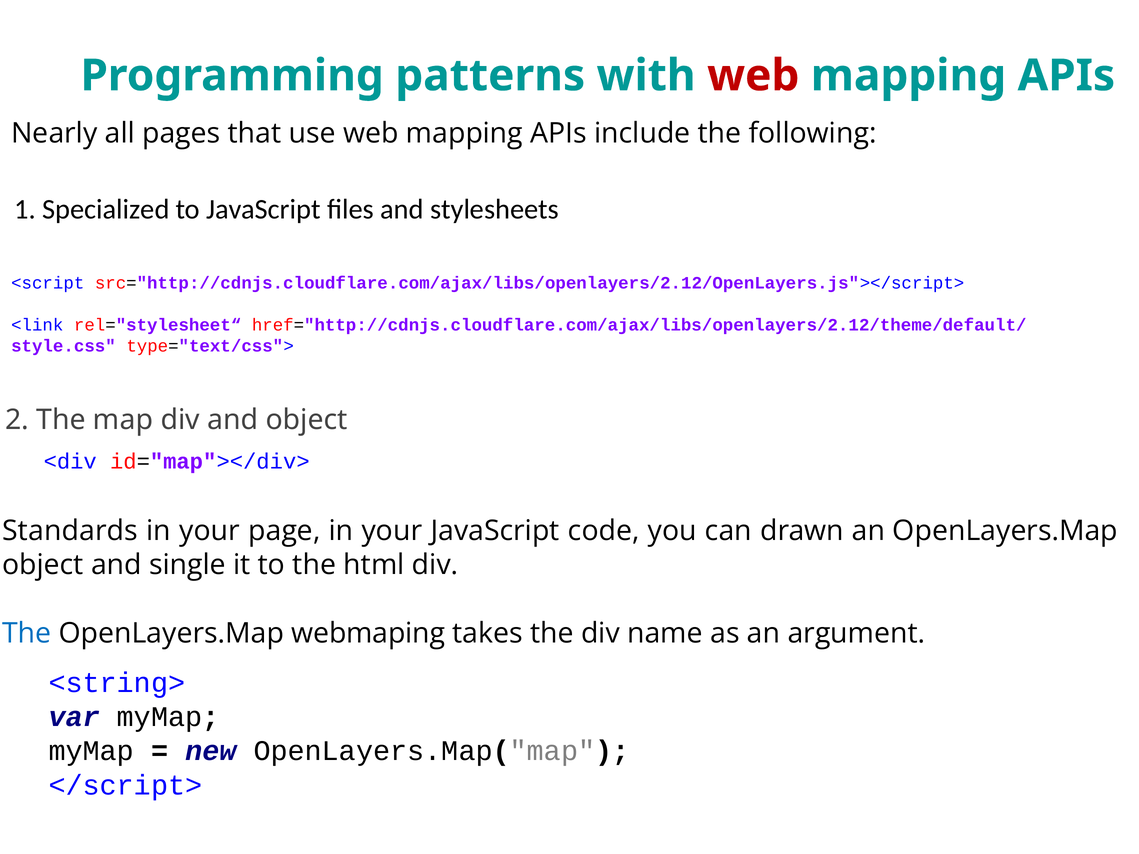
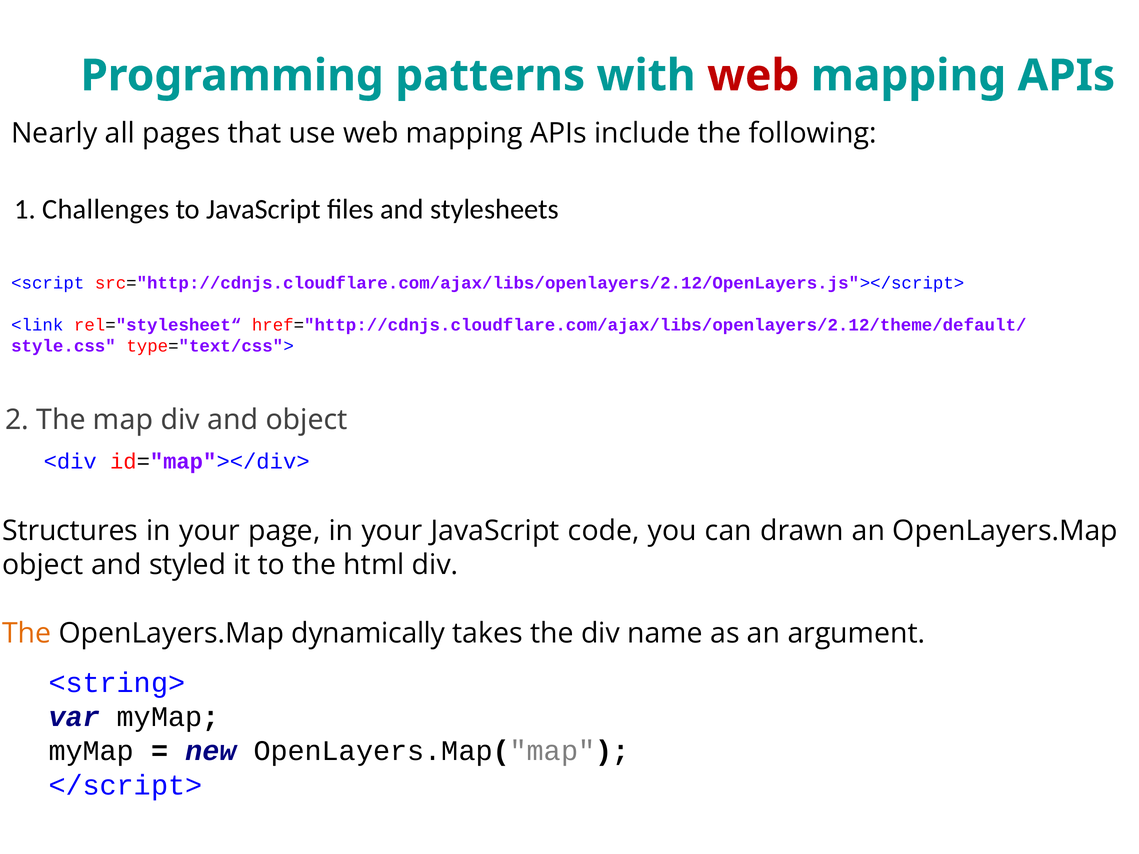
Specialized: Specialized -> Challenges
Standards: Standards -> Structures
single: single -> styled
The at (27, 633) colour: blue -> orange
webmaping: webmaping -> dynamically
